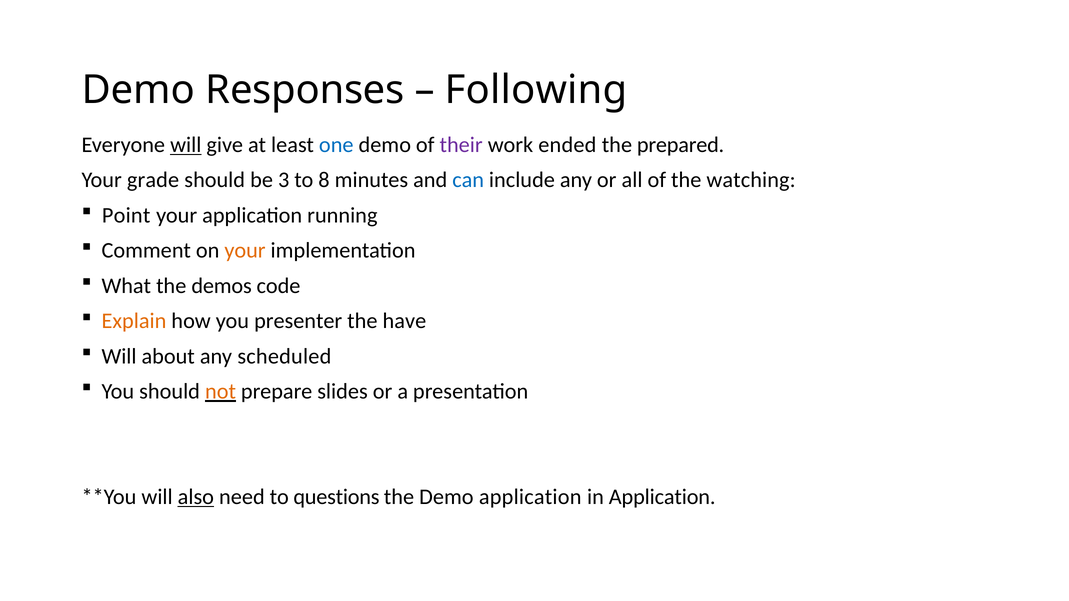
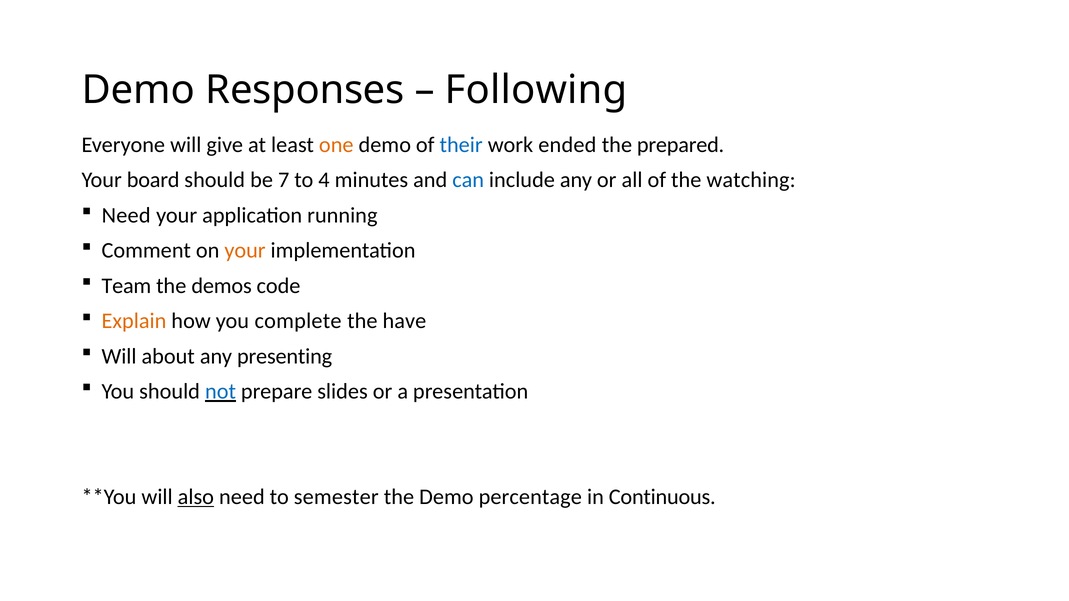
will at (186, 145) underline: present -> none
one colour: blue -> orange
their colour: purple -> blue
grade: grade -> board
3: 3 -> 7
8: 8 -> 4
Point at (126, 215): Point -> Need
What: What -> Team
presenter: presenter -> complete
scheduled: scheduled -> presenting
not colour: orange -> blue
questions: questions -> semester
Demo application: application -> percentage
in Application: Application -> Continuous
